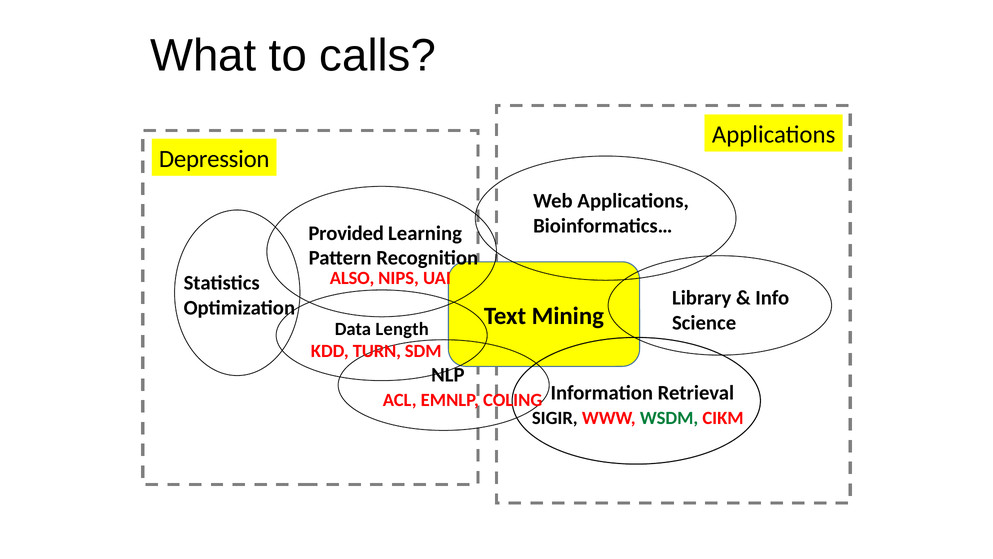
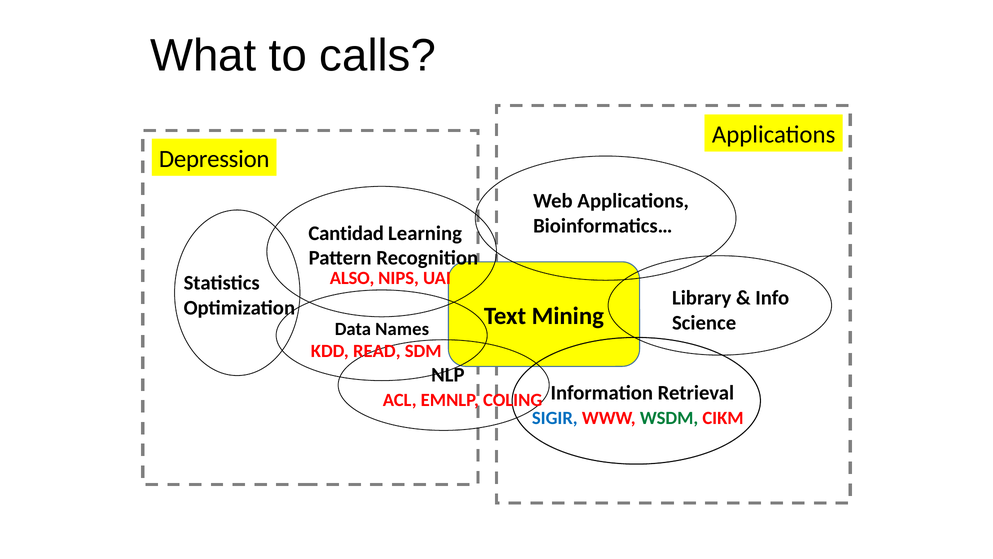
Provided: Provided -> Cantidad
Length: Length -> Names
TURN: TURN -> READ
SIGIR colour: black -> blue
